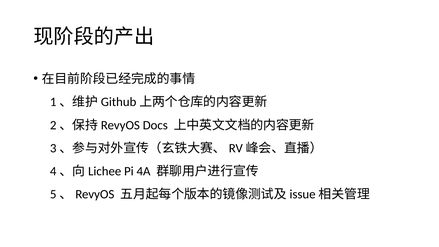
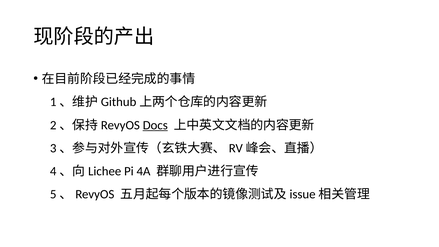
Docs underline: none -> present
